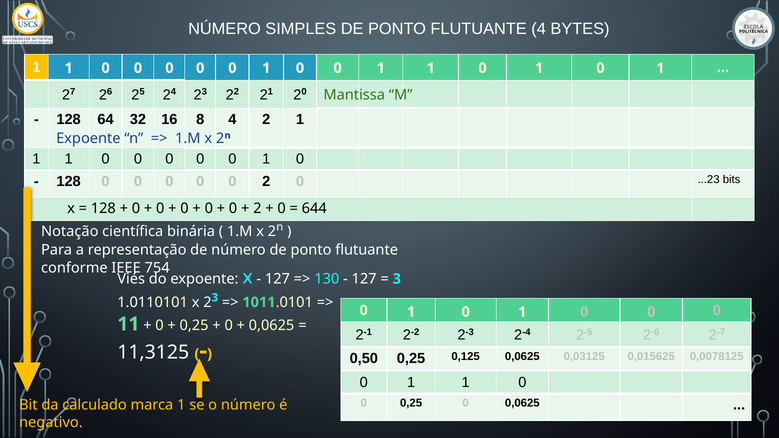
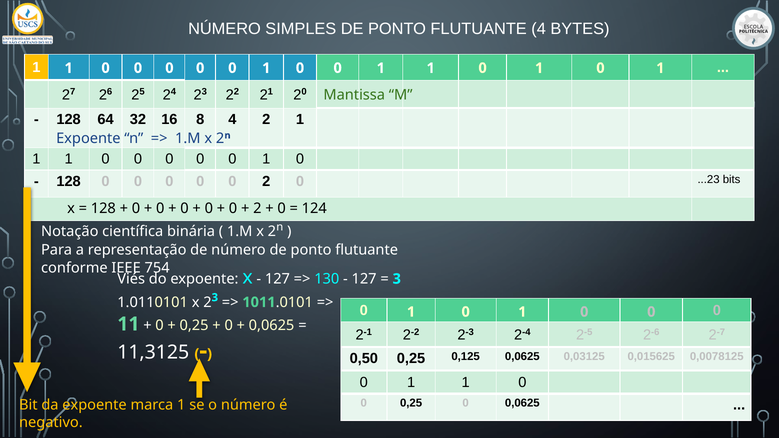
644: 644 -> 124
da calculado: calculado -> expoente
